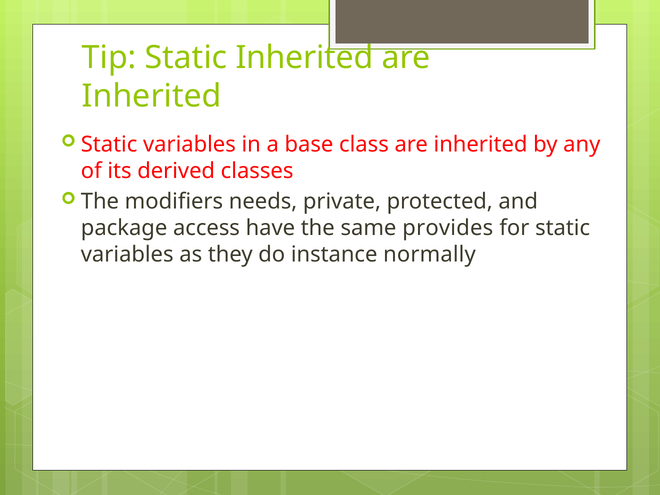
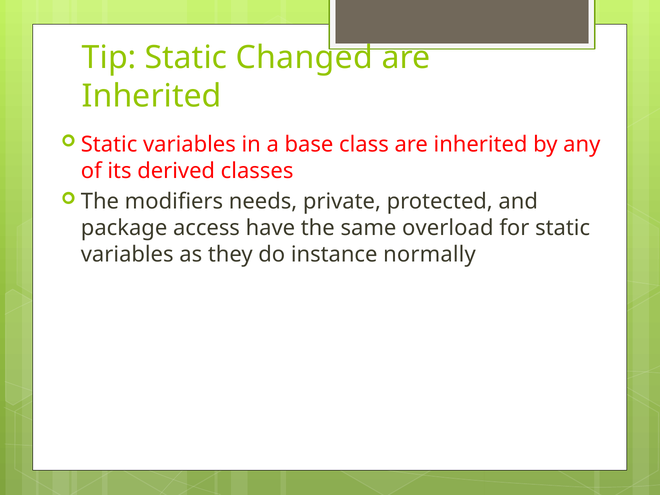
Static Inherited: Inherited -> Changed
provides: provides -> overload
